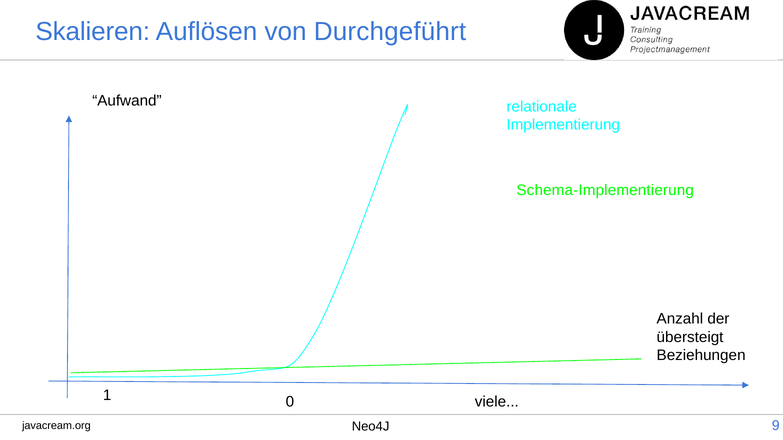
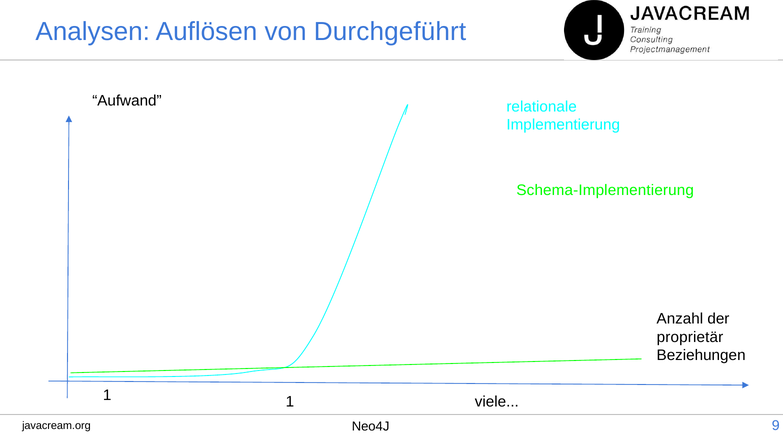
Skalieren: Skalieren -> Analysen
übersteigt: übersteigt -> proprietär
1 0: 0 -> 1
